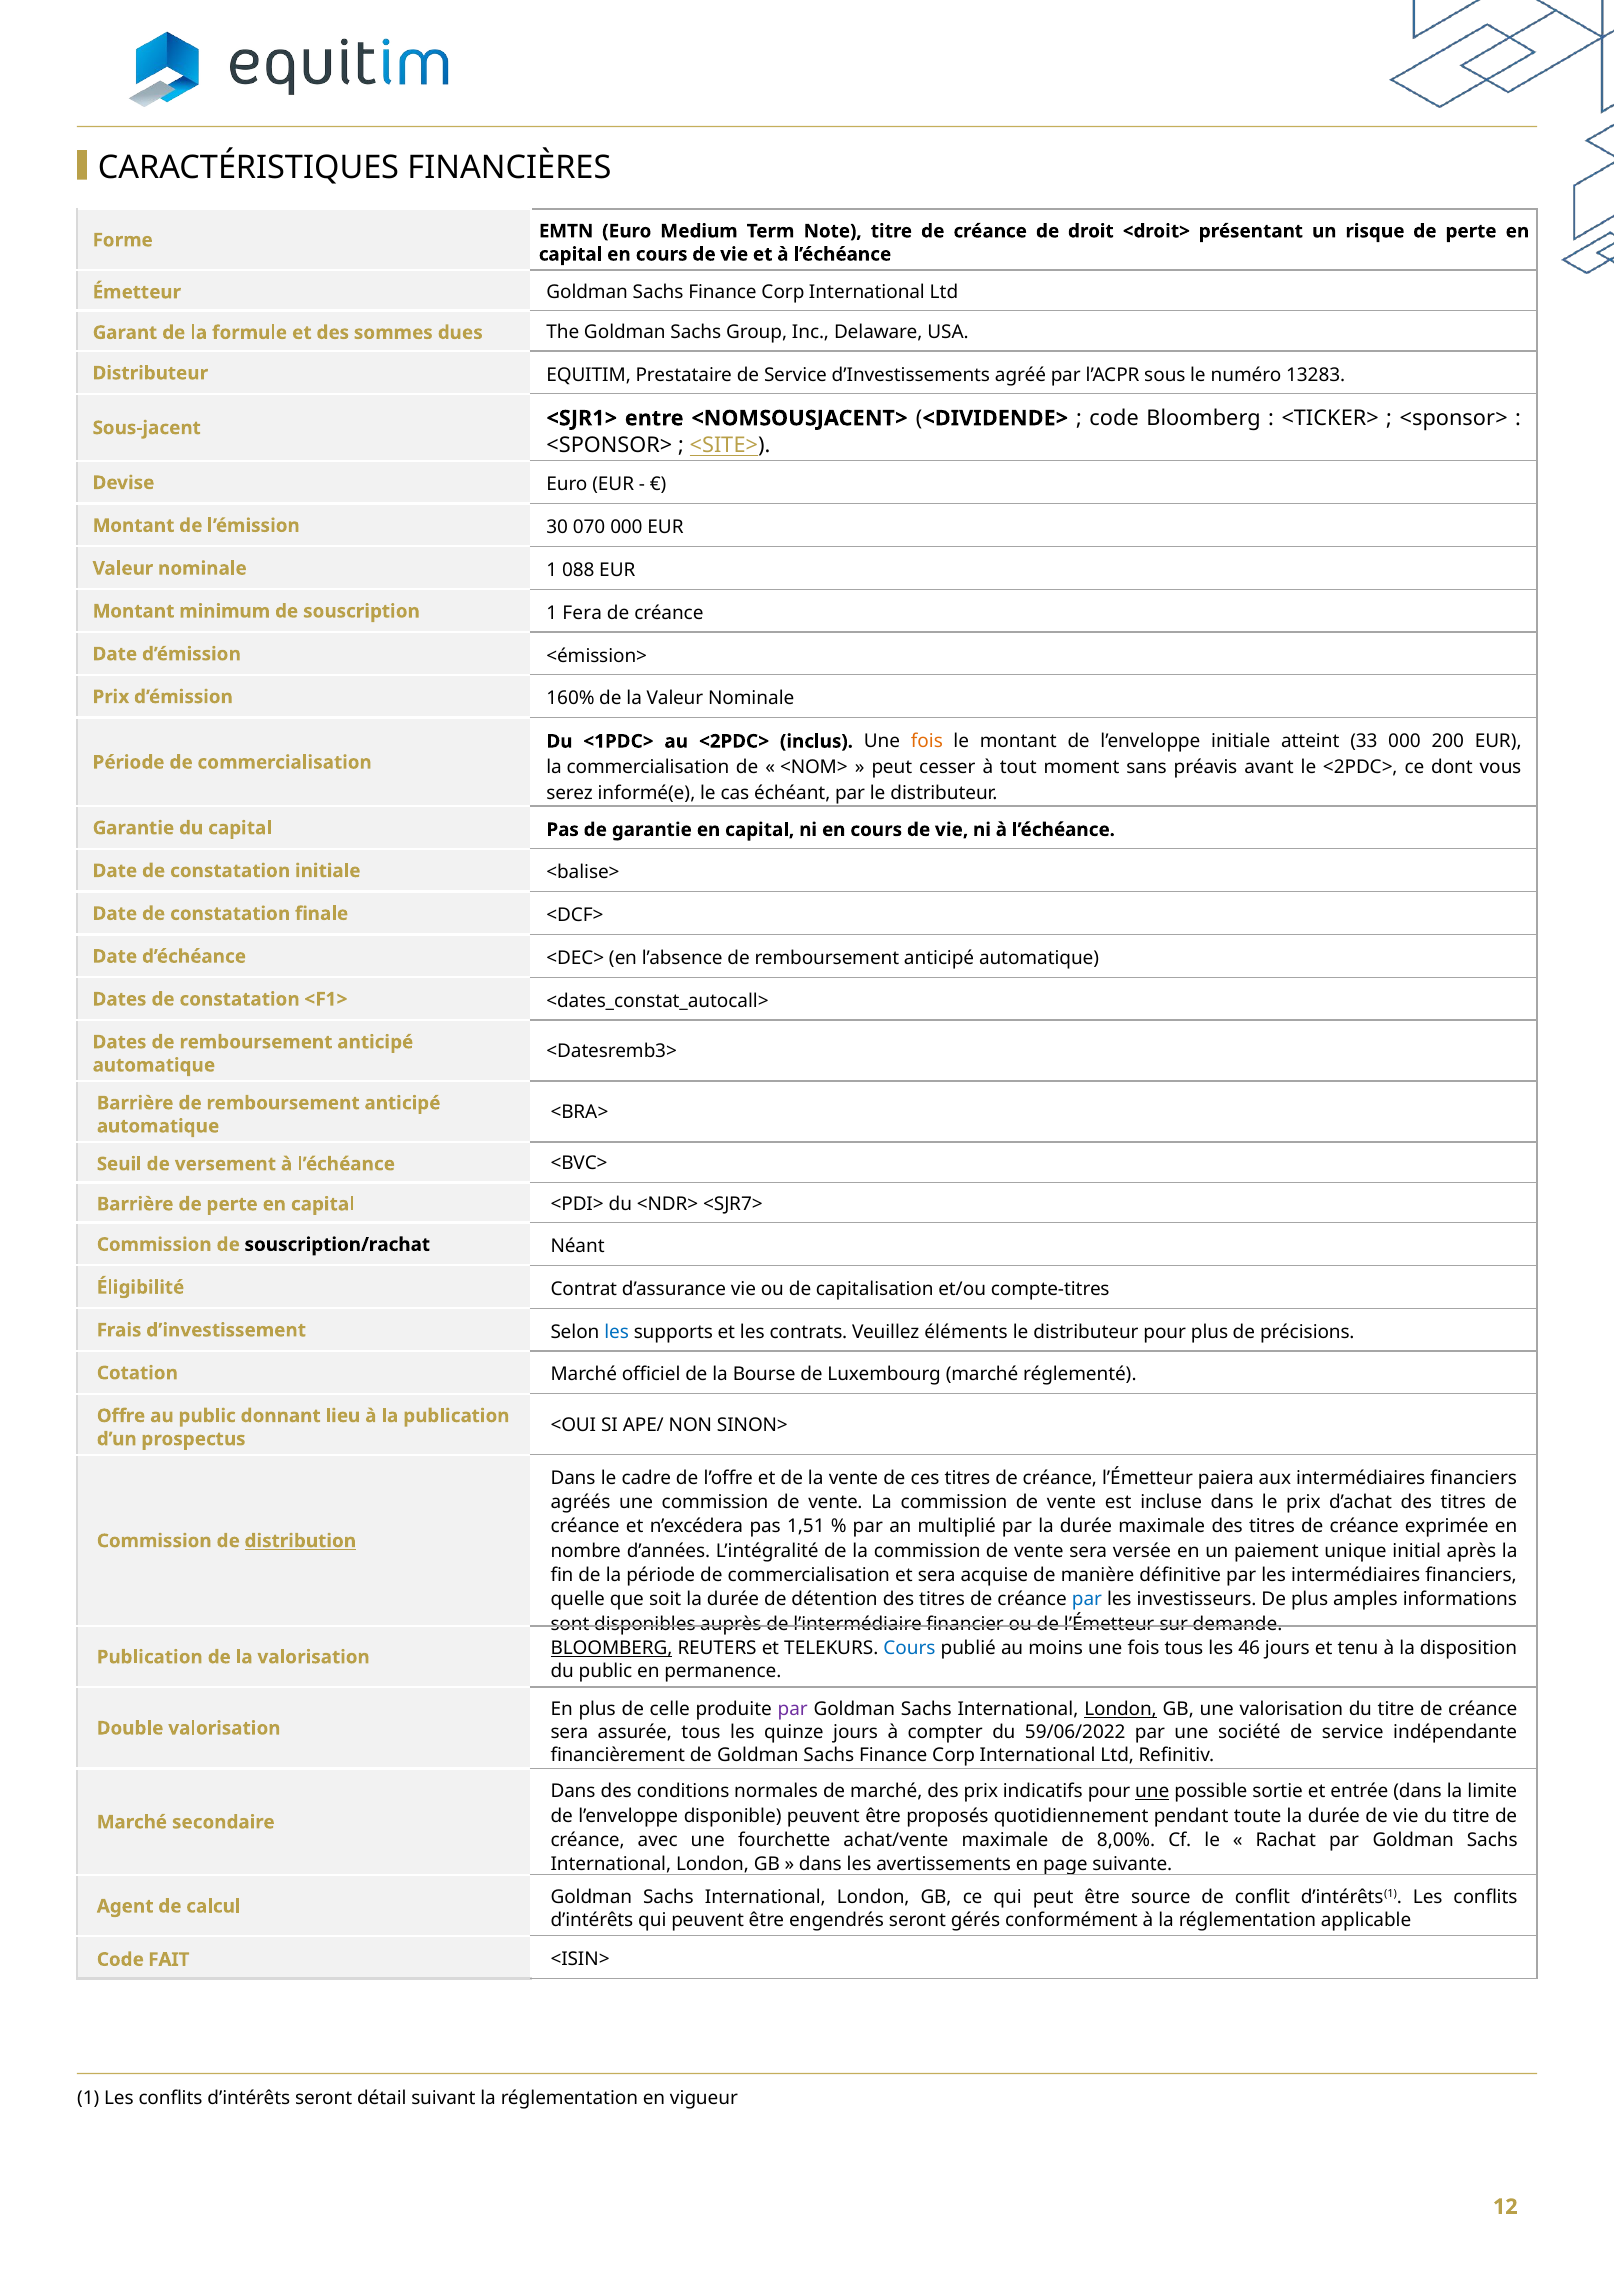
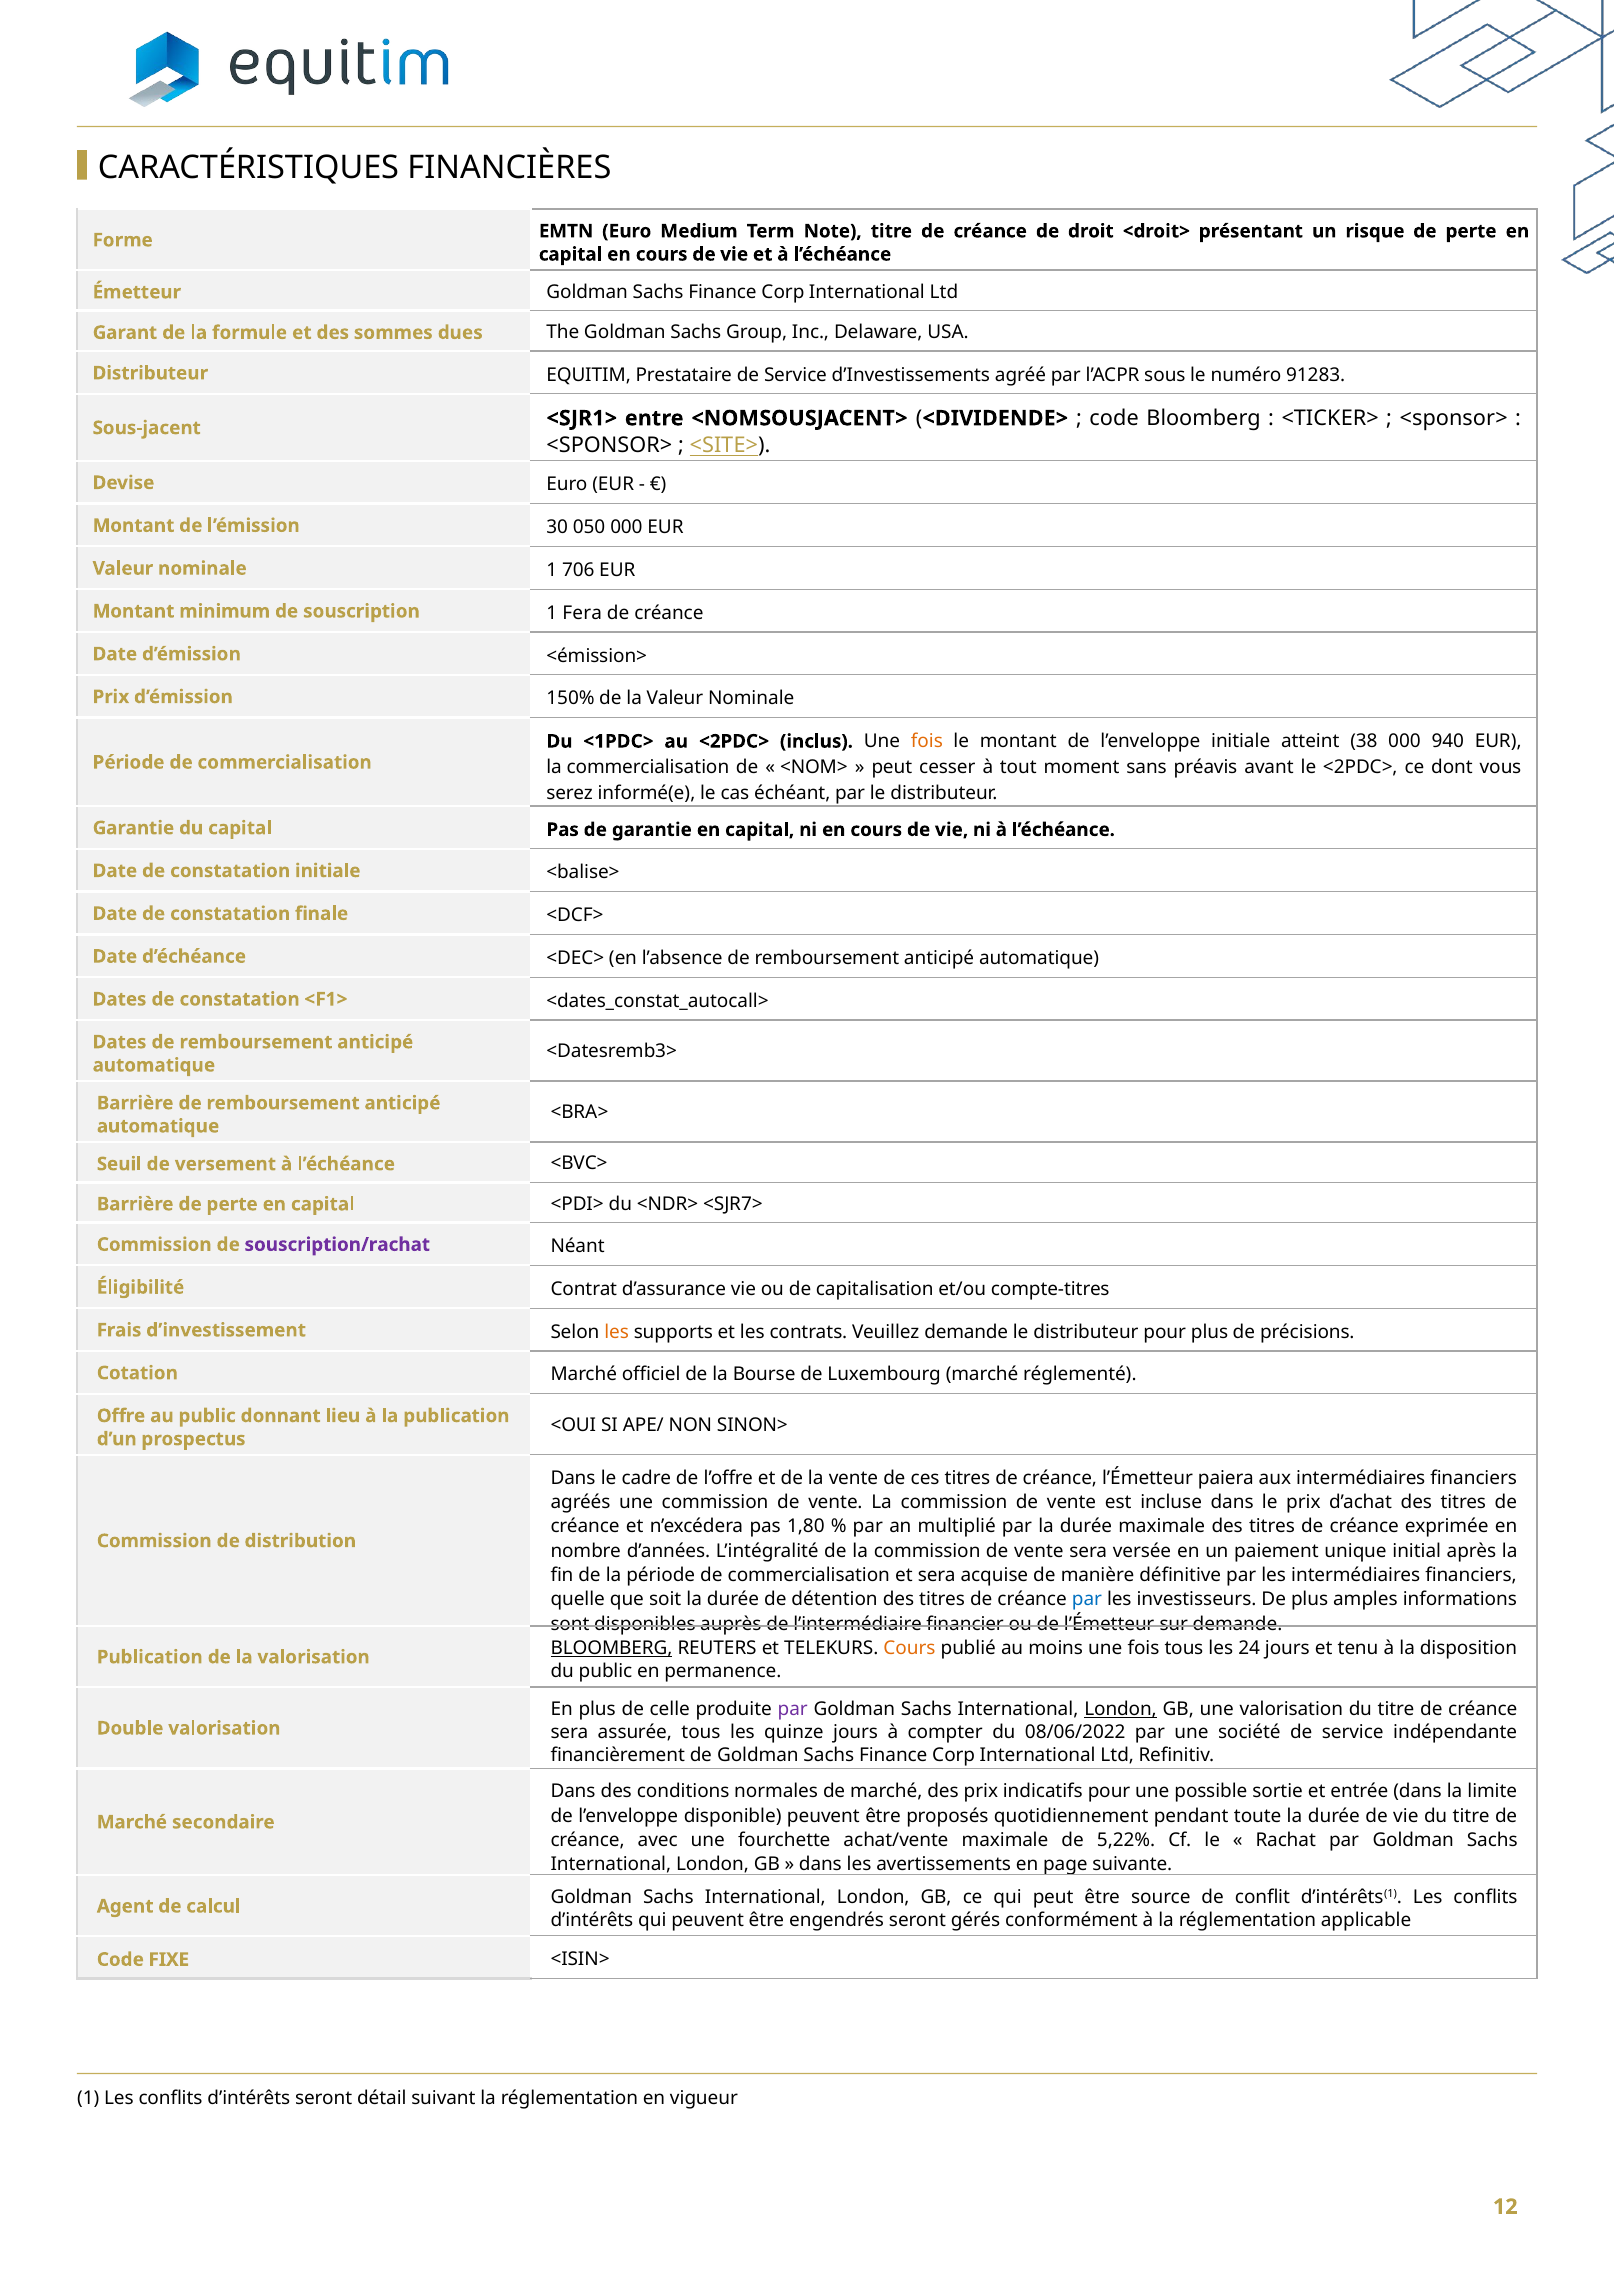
13283: 13283 -> 91283
070: 070 -> 050
088: 088 -> 706
160%: 160% -> 150%
33: 33 -> 38
200: 200 -> 940
souscription/rachat colour: black -> purple
les at (617, 1332) colour: blue -> orange
Veuillez éléments: éléments -> demande
1,51: 1,51 -> 1,80
distribution underline: present -> none
Cours at (909, 1648) colour: blue -> orange
46: 46 -> 24
59/06/2022: 59/06/2022 -> 08/06/2022
une at (1152, 1791) underline: present -> none
8,00%: 8,00% -> 5,22%
FAIT: FAIT -> FIXE
